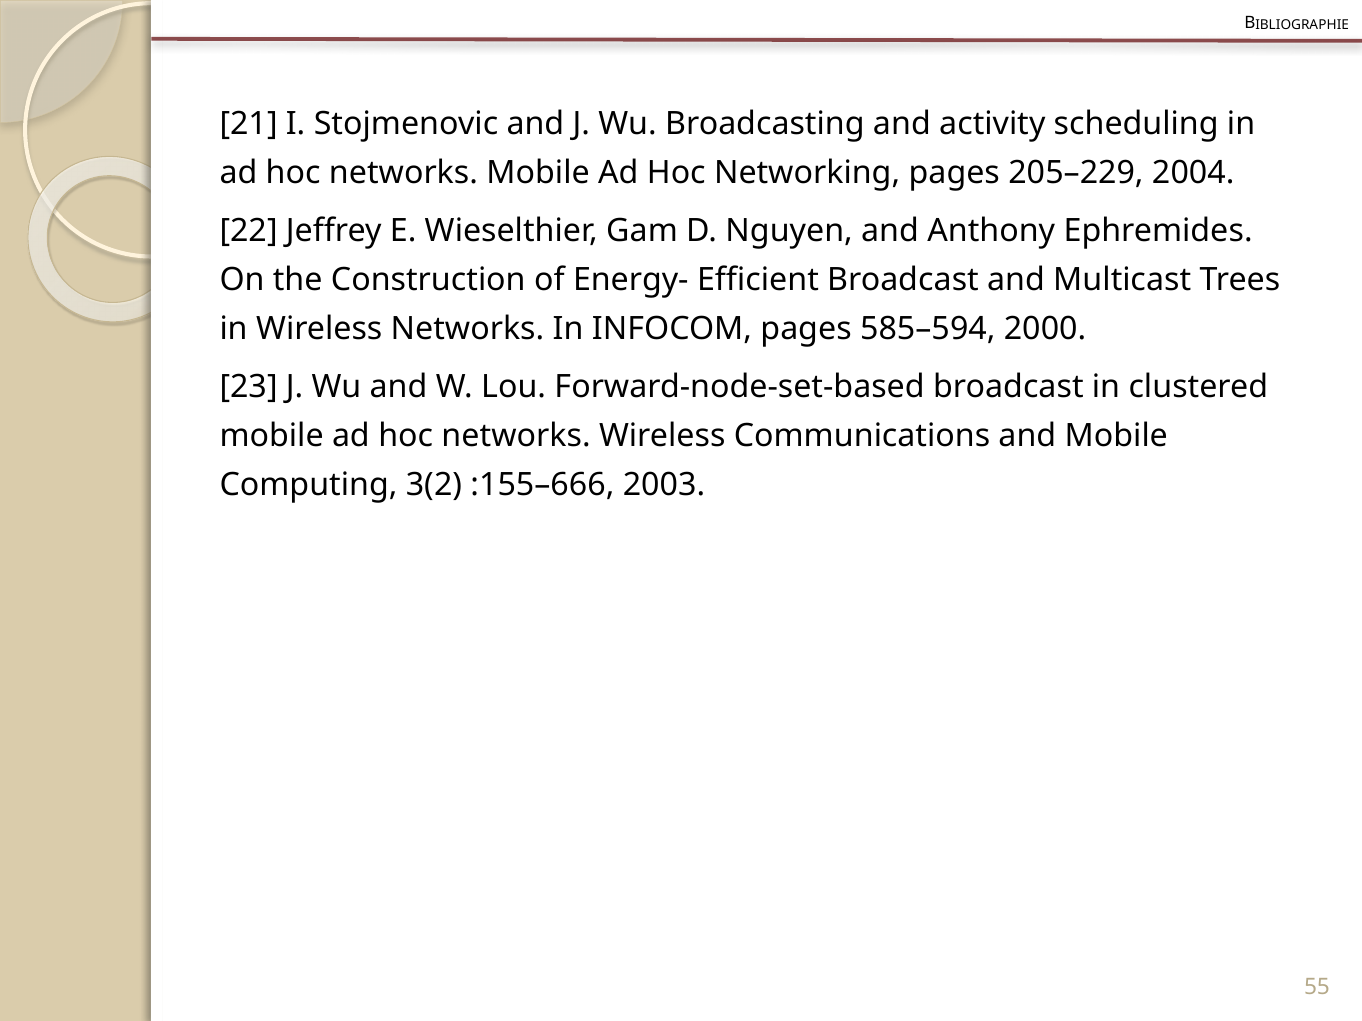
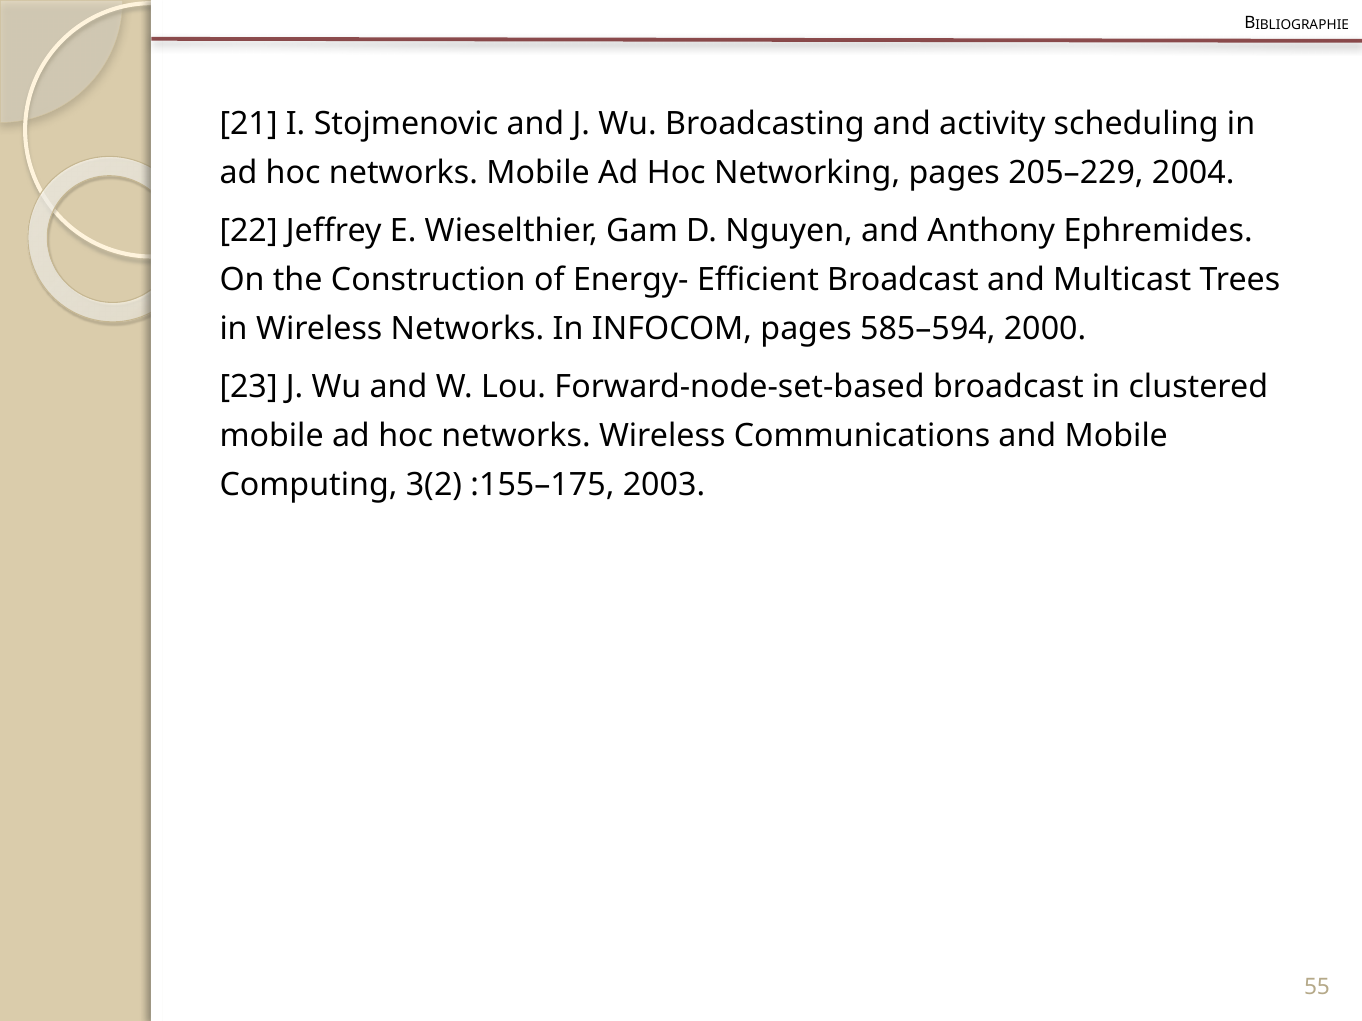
:155–666: :155–666 -> :155–175
